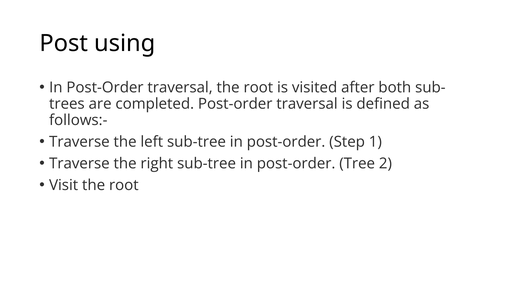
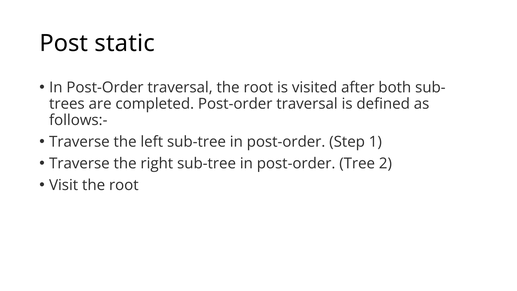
using: using -> static
